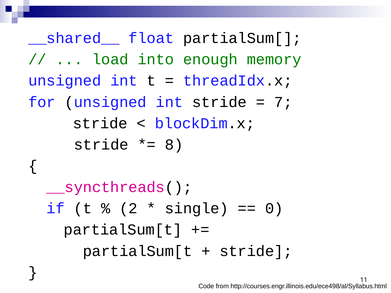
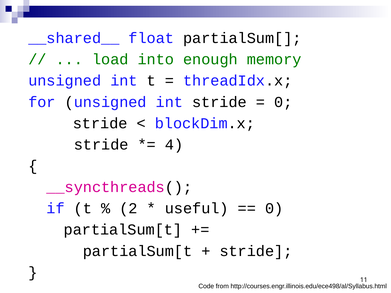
7 at (283, 102): 7 -> 0
8: 8 -> 4
single: single -> useful
